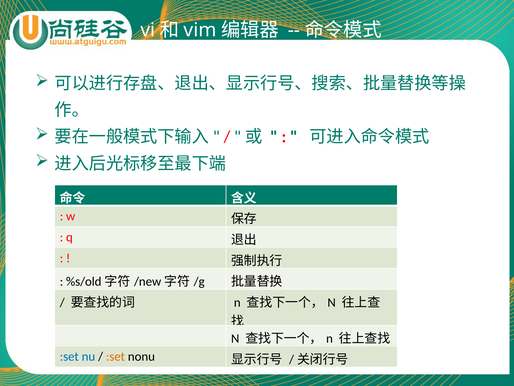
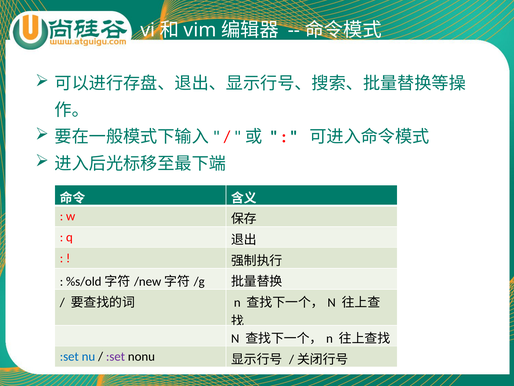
:set at (115, 356) colour: orange -> purple
